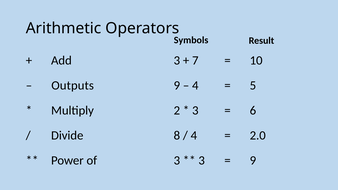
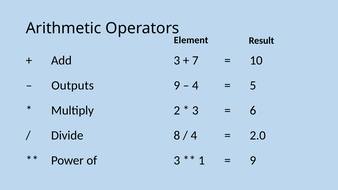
Symbols: Symbols -> Element
3 at (202, 161): 3 -> 1
